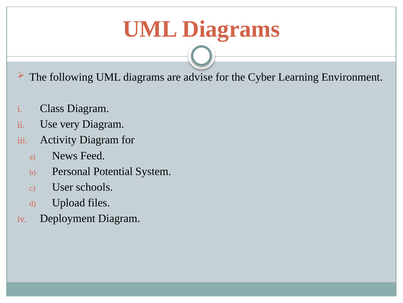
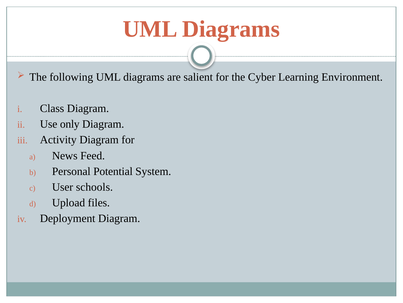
advise: advise -> salient
very: very -> only
